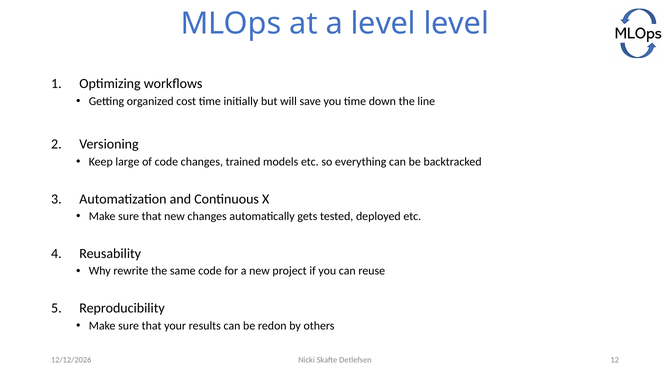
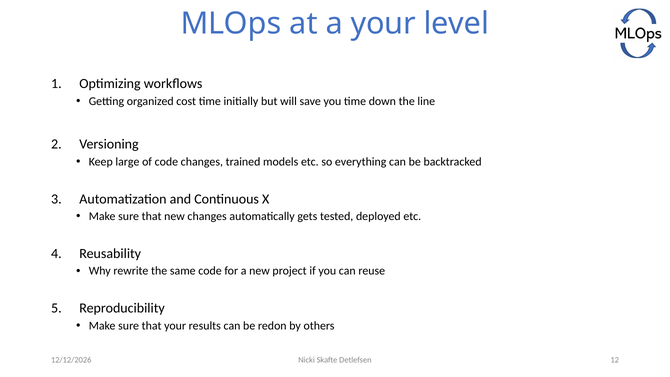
a level: level -> your
